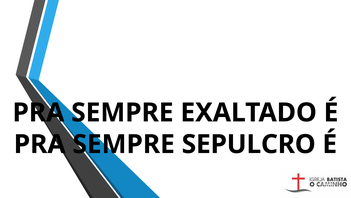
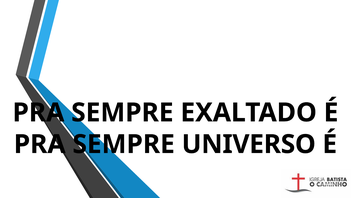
SEPULCRO: SEPULCRO -> UNIVERSO
